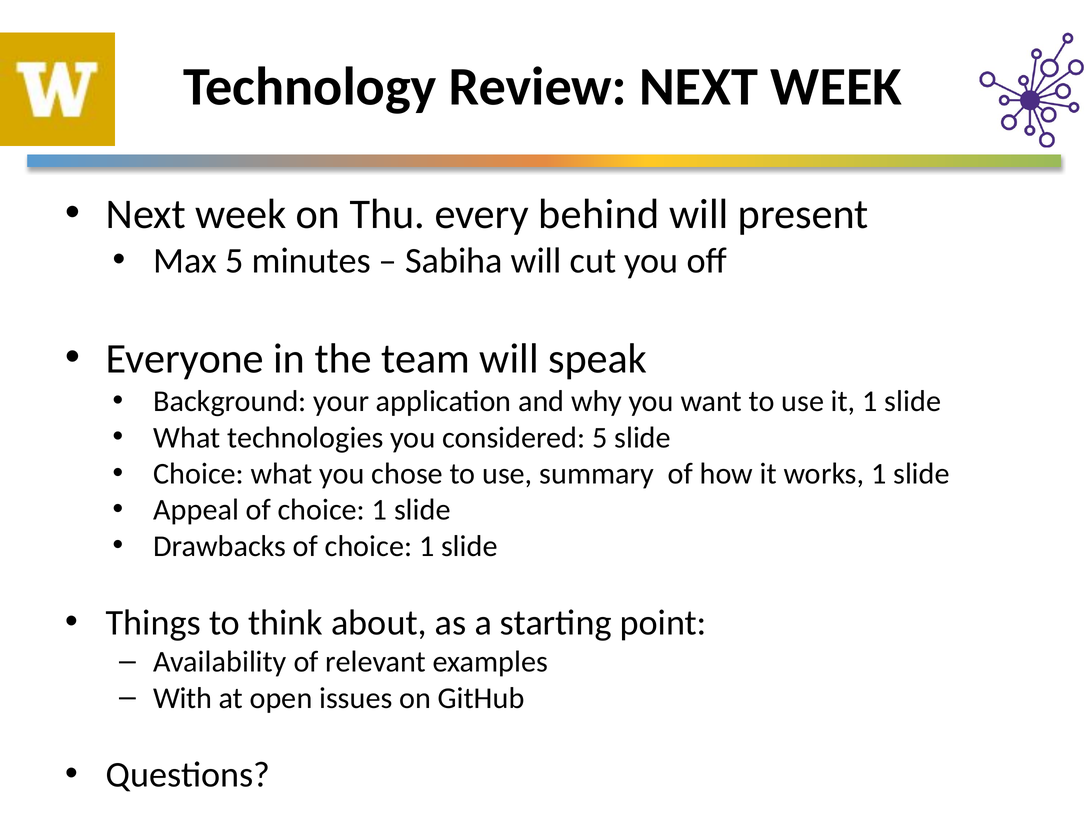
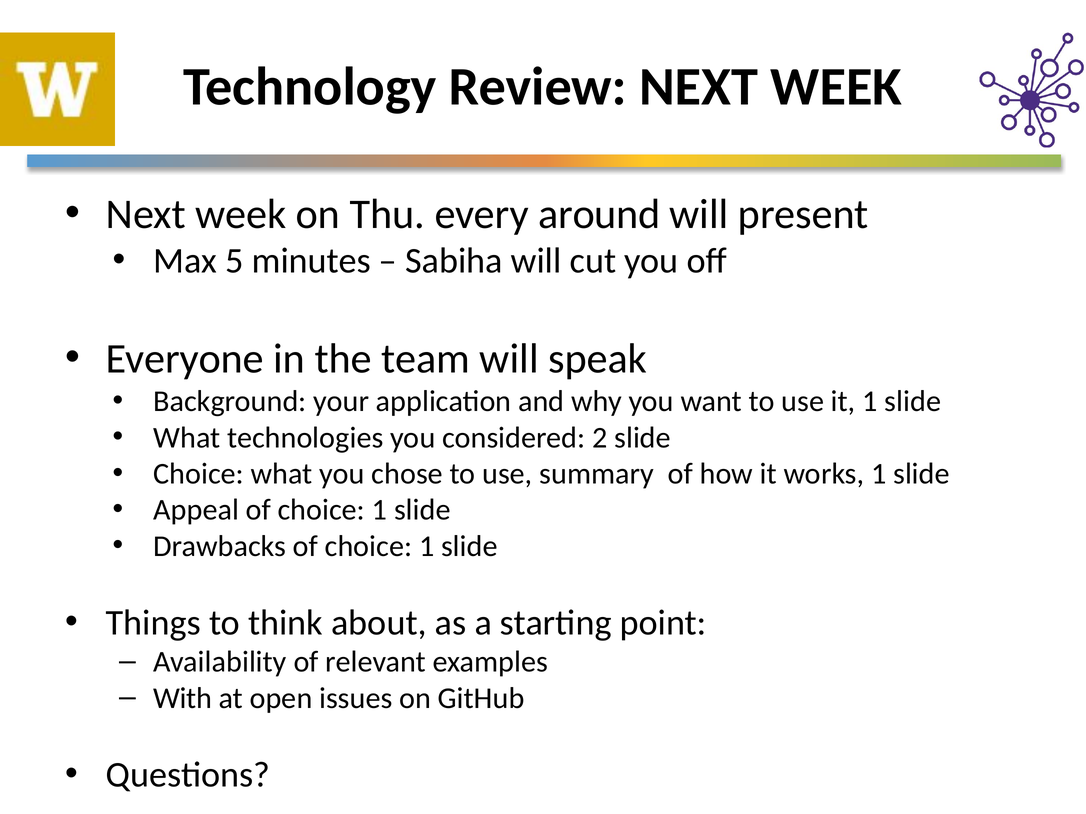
behind: behind -> around
considered 5: 5 -> 2
